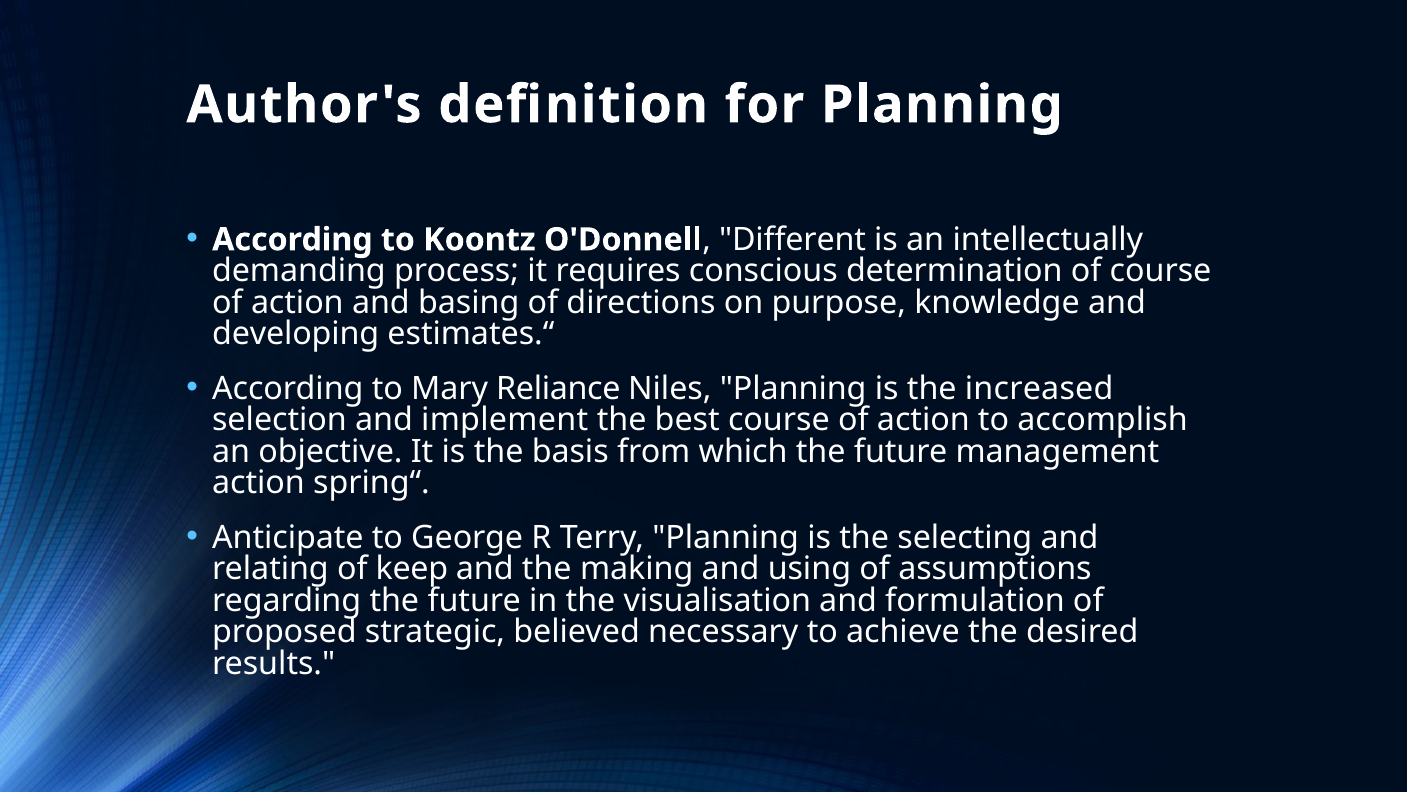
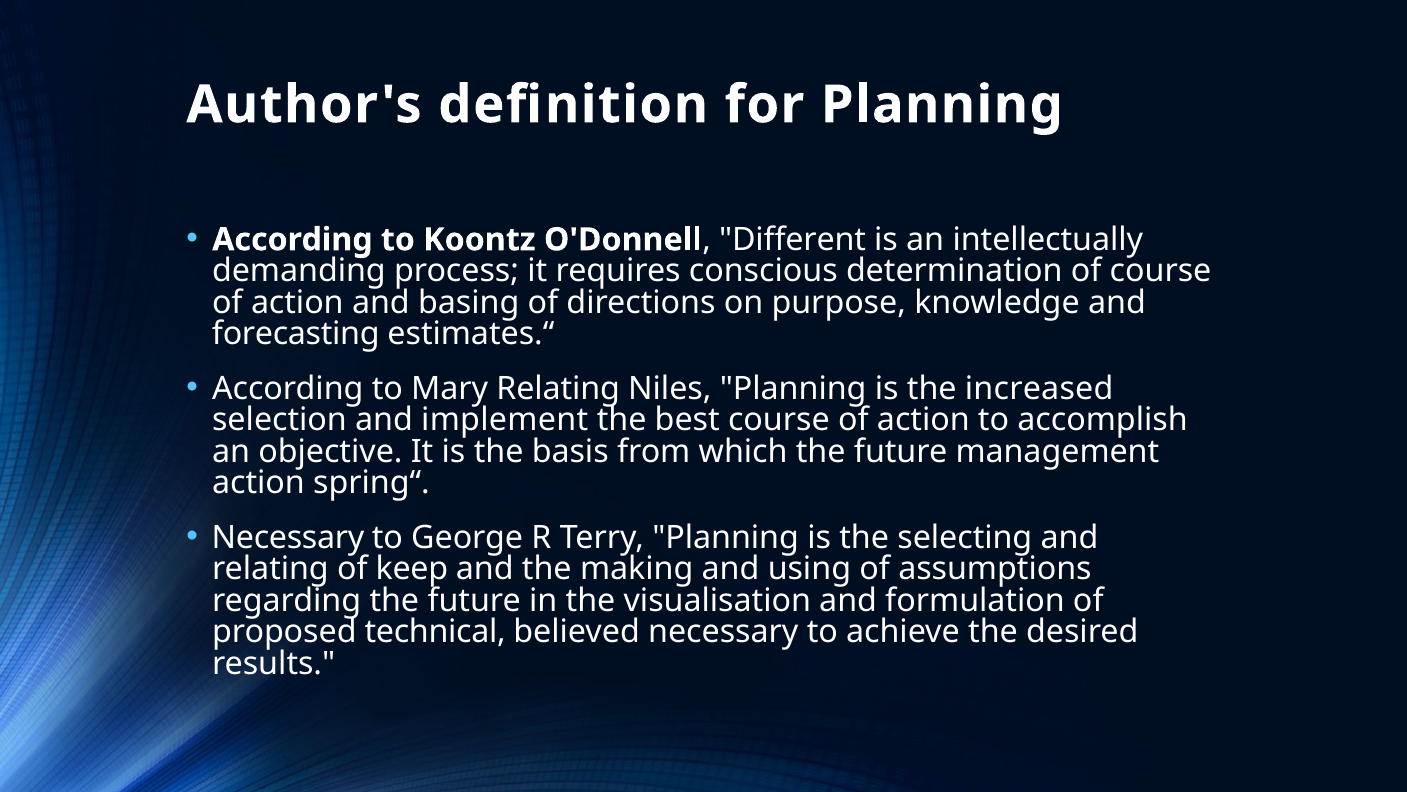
developing: developing -> forecasting
Mary Reliance: Reliance -> Relating
Anticipate at (288, 538): Anticipate -> Necessary
strategic: strategic -> technical
